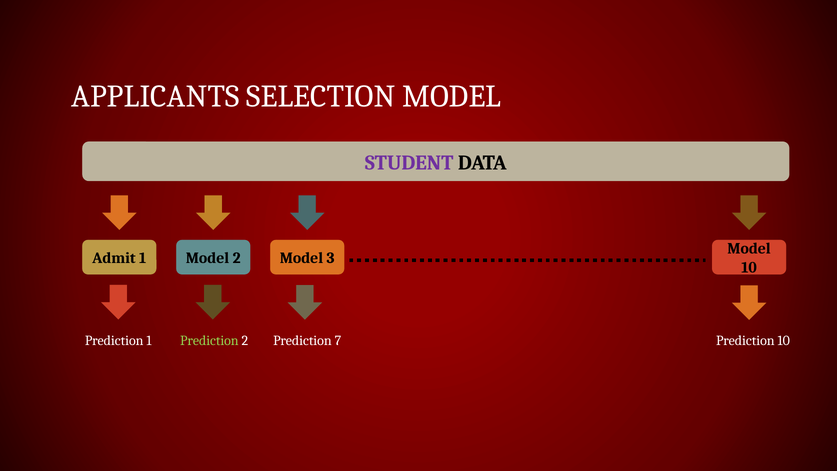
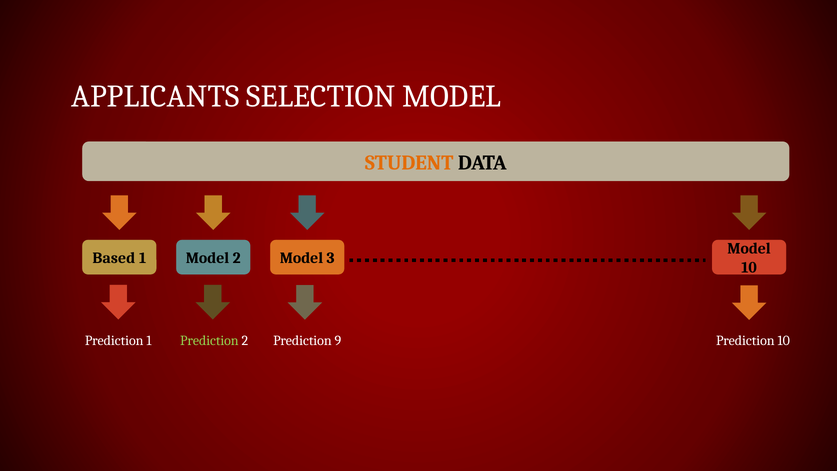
STUDENT colour: purple -> orange
Admit: Admit -> Based
7: 7 -> 9
